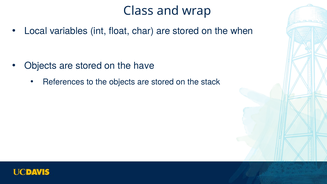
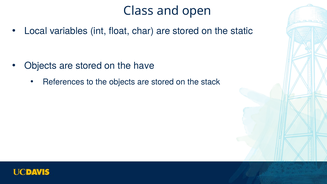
wrap: wrap -> open
when: when -> static
